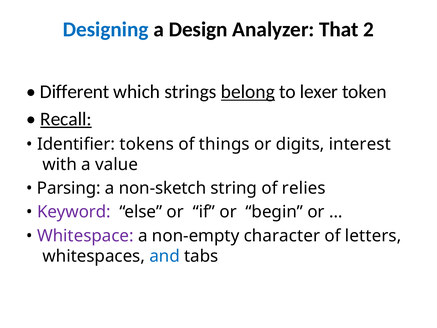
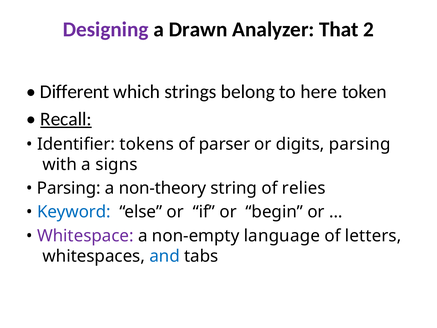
Designing colour: blue -> purple
Design: Design -> Drawn
belong underline: present -> none
lexer: lexer -> here
things: things -> parser
digits interest: interest -> parsing
value: value -> signs
non-sketch: non-sketch -> non-theory
Keyword colour: purple -> blue
character: character -> language
